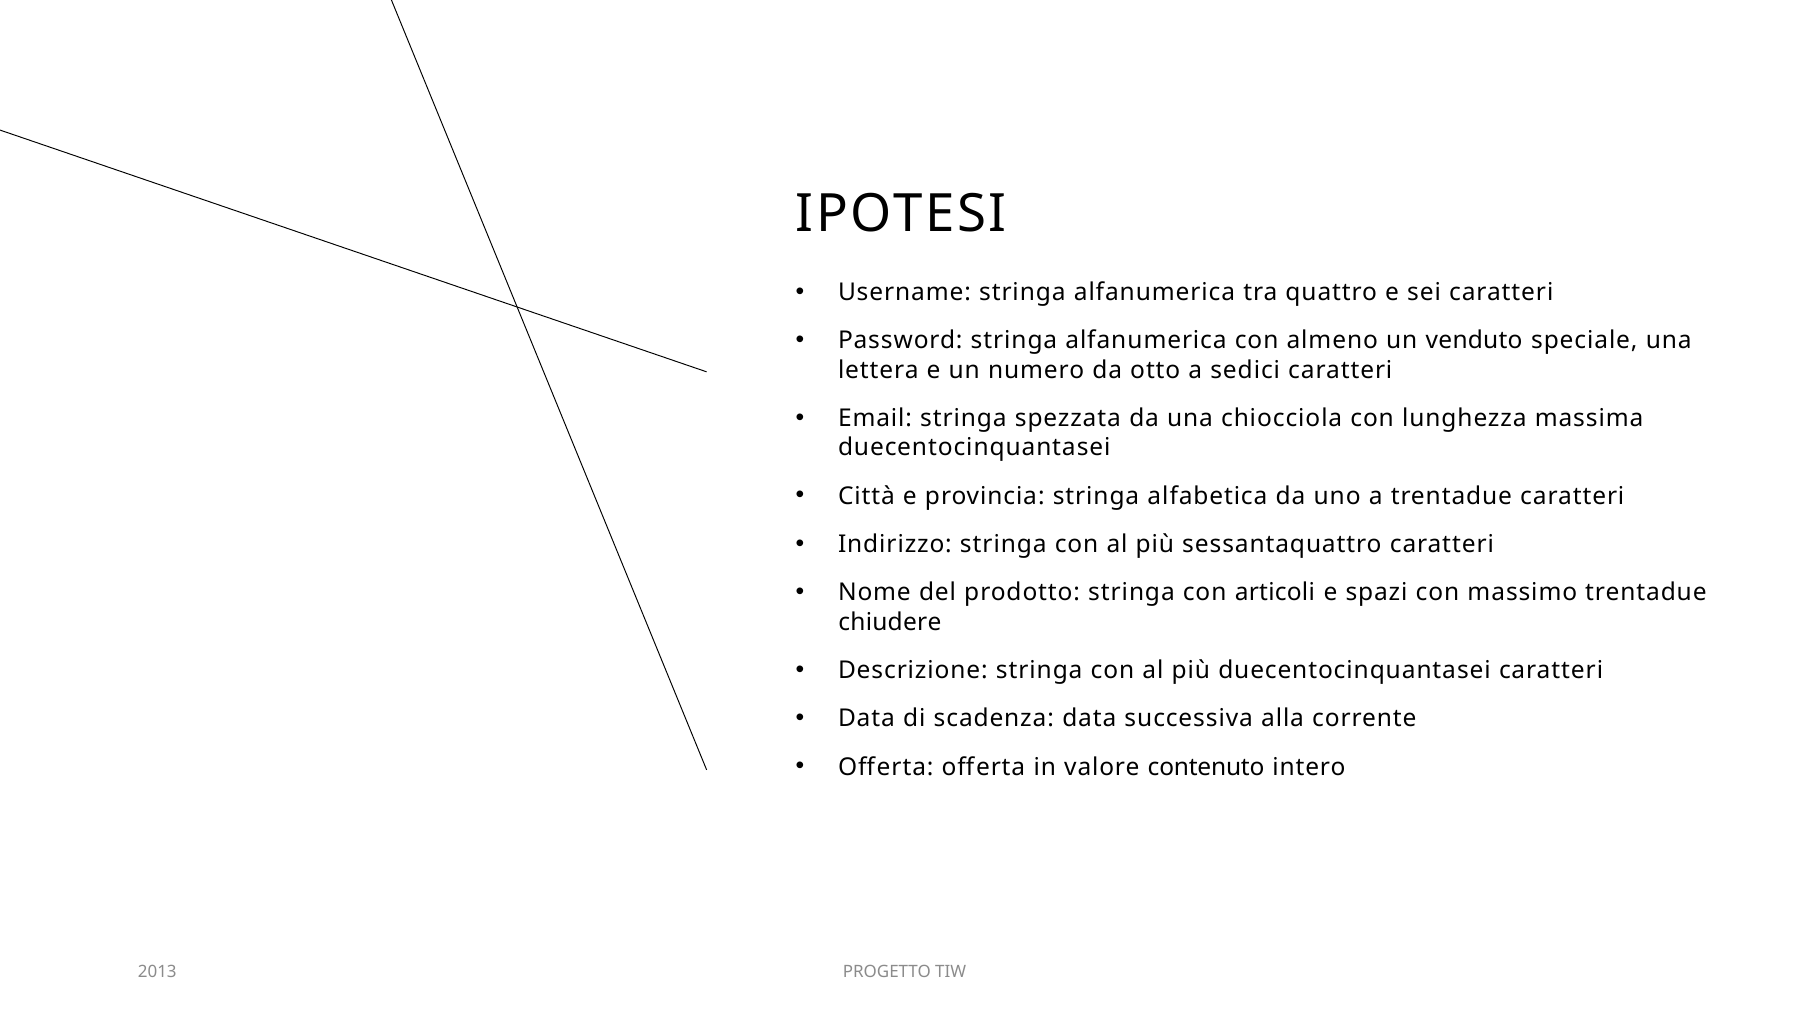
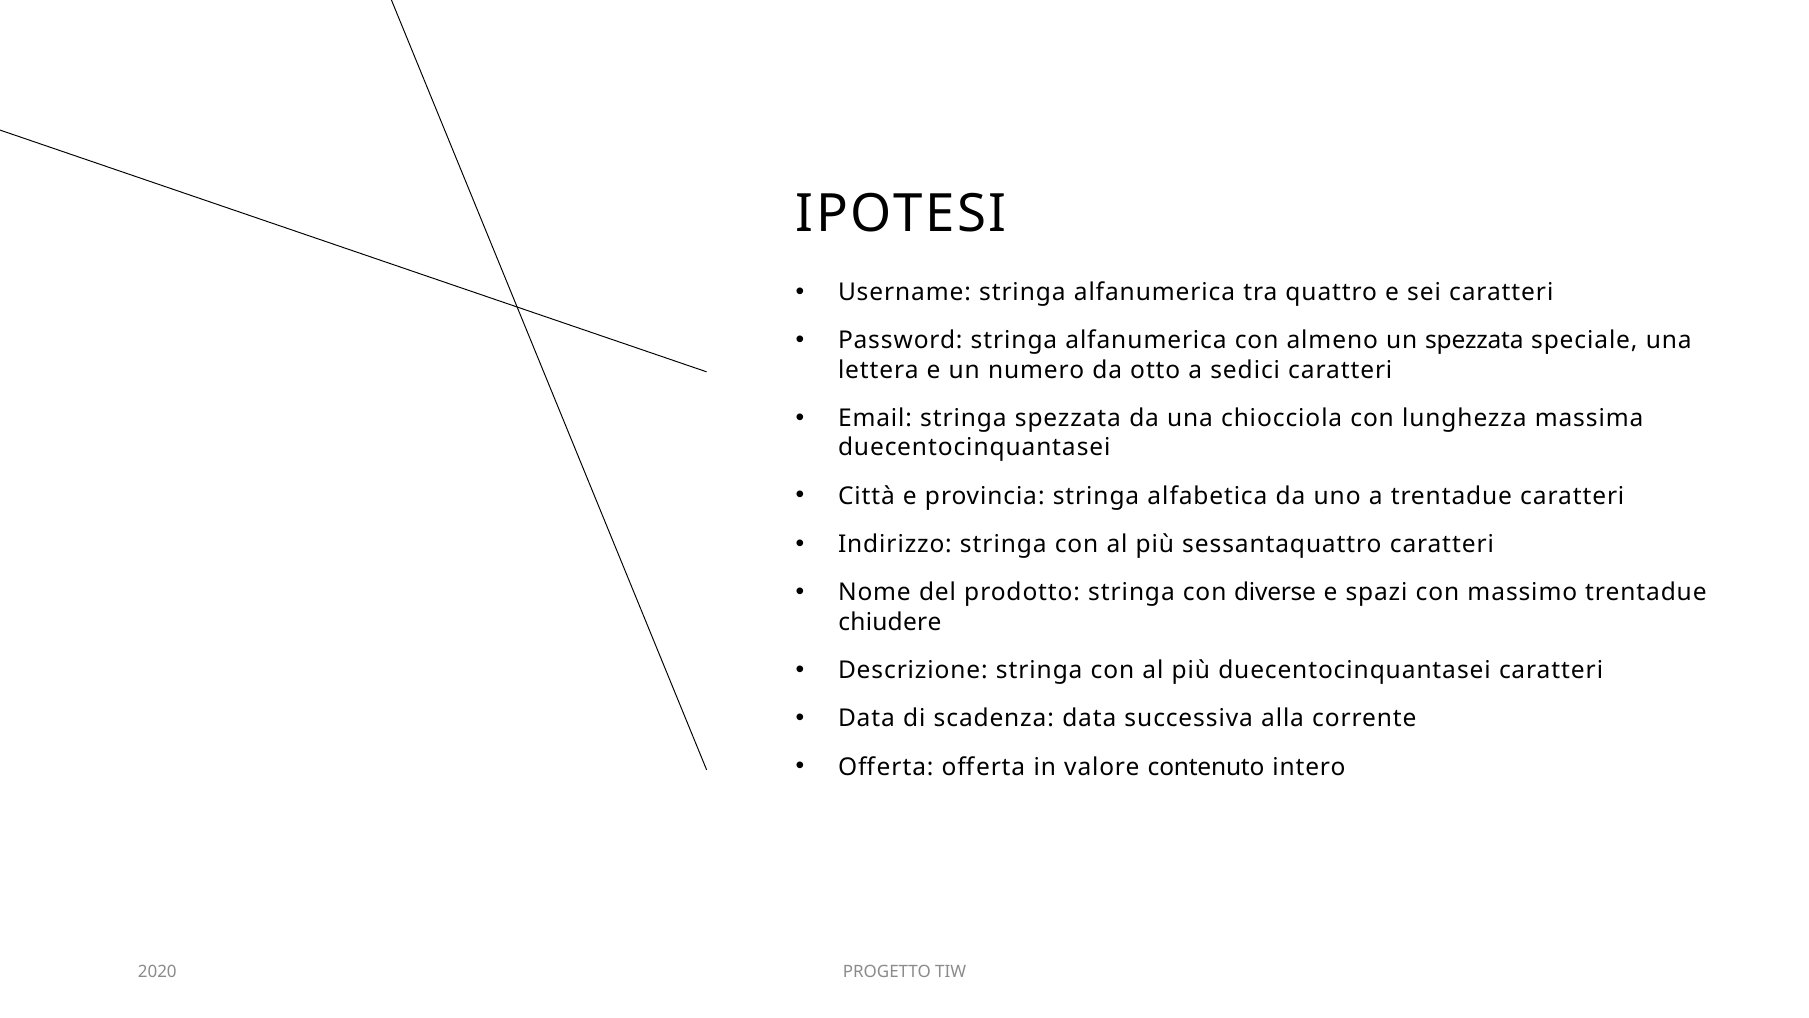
un venduto: venduto -> spezzata
articoli: articoli -> diverse
2013: 2013 -> 2020
